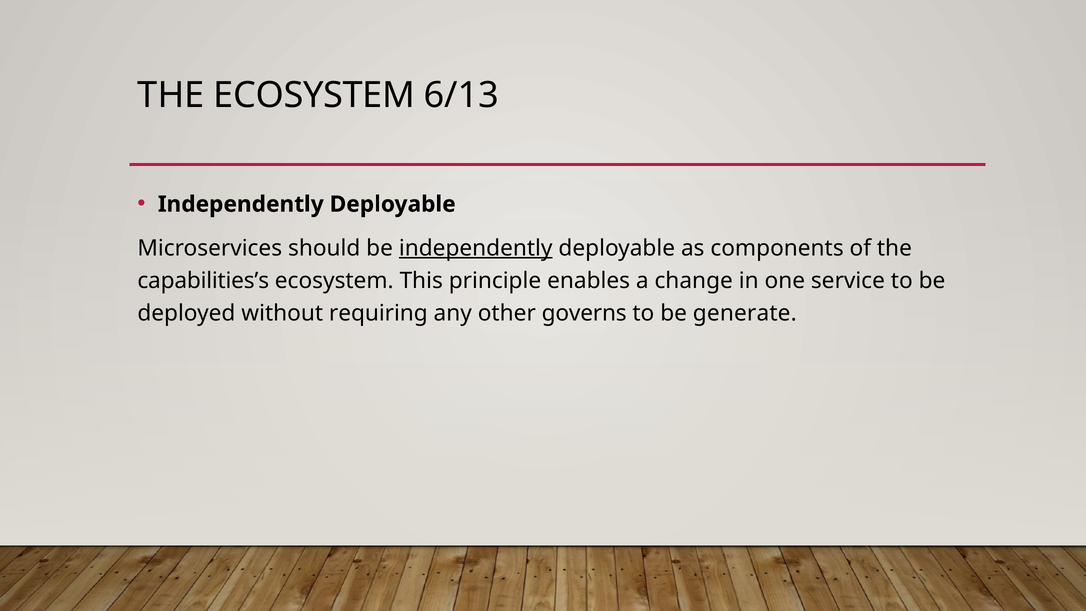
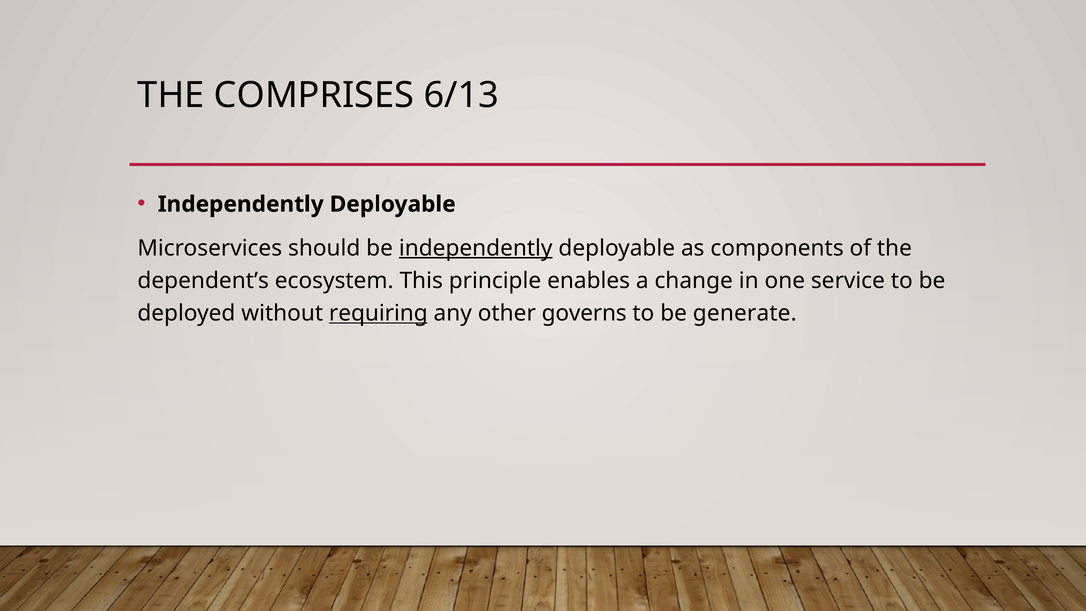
THE ECOSYSTEM: ECOSYSTEM -> COMPRISES
capabilities’s: capabilities’s -> dependent’s
requiring underline: none -> present
